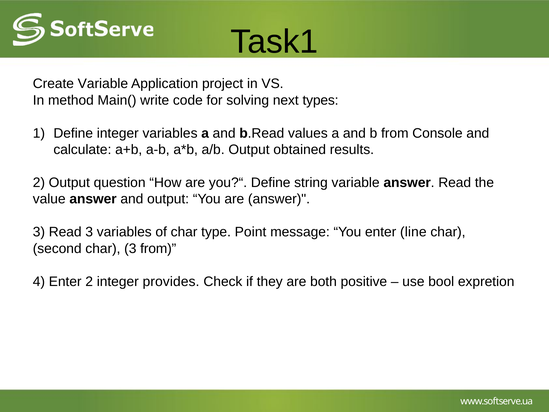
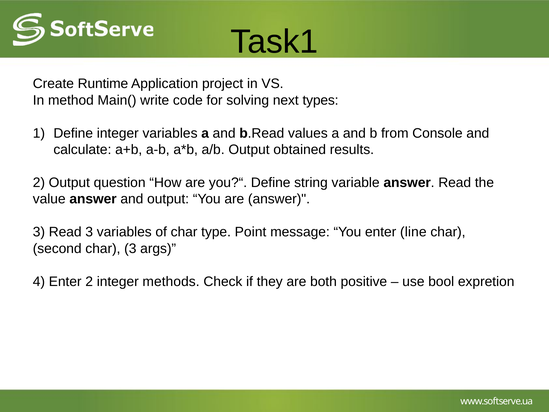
Create Variable: Variable -> Runtime
3 from: from -> args
provides: provides -> methods
